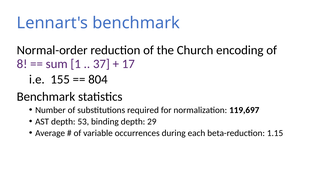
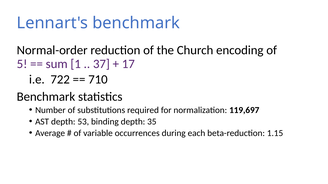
8: 8 -> 5
155: 155 -> 722
804: 804 -> 710
29: 29 -> 35
